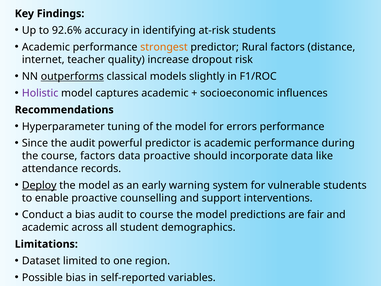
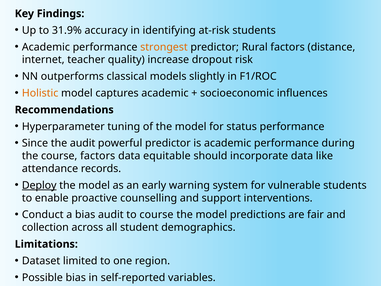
92.6%: 92.6% -> 31.9%
outperforms underline: present -> none
Holistic colour: purple -> orange
errors: errors -> status
data proactive: proactive -> equitable
academic at (45, 227): academic -> collection
